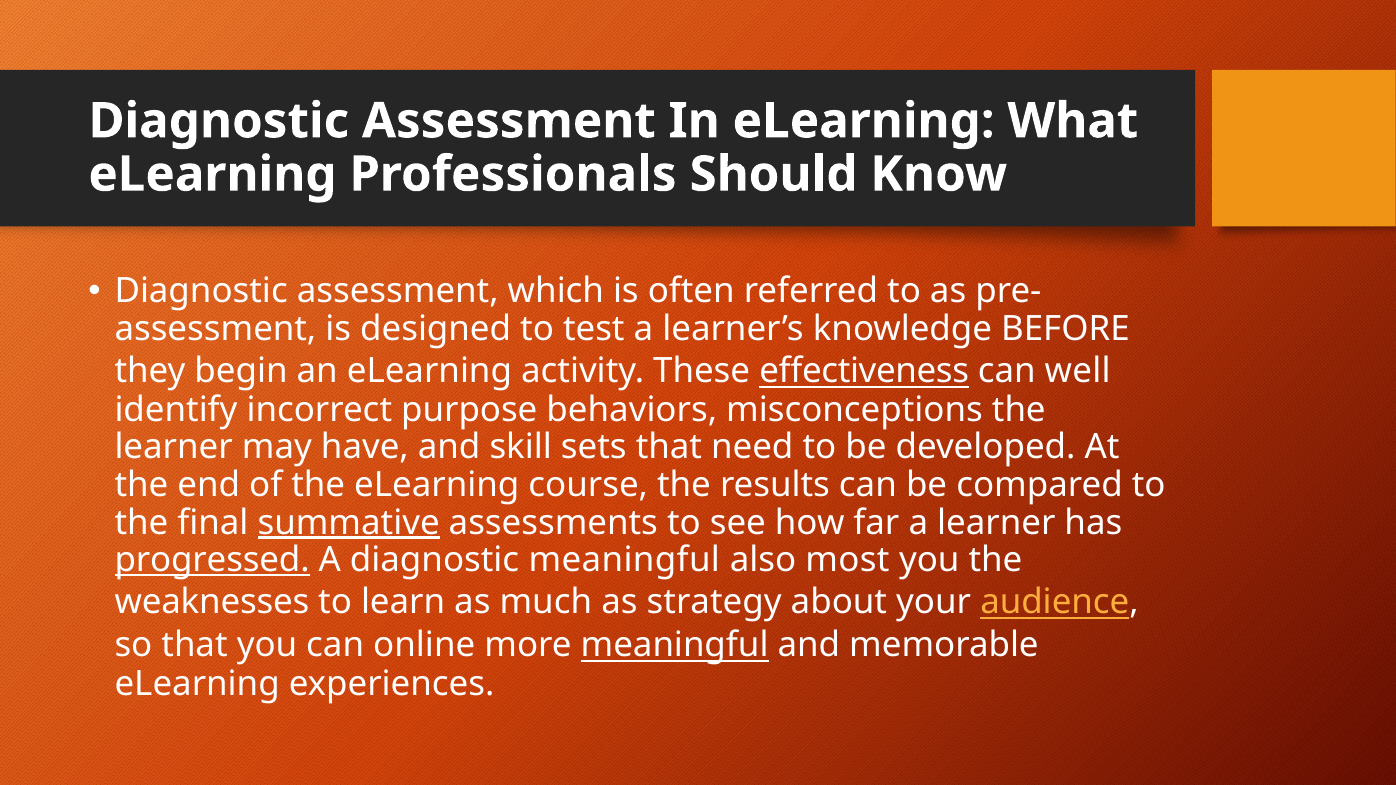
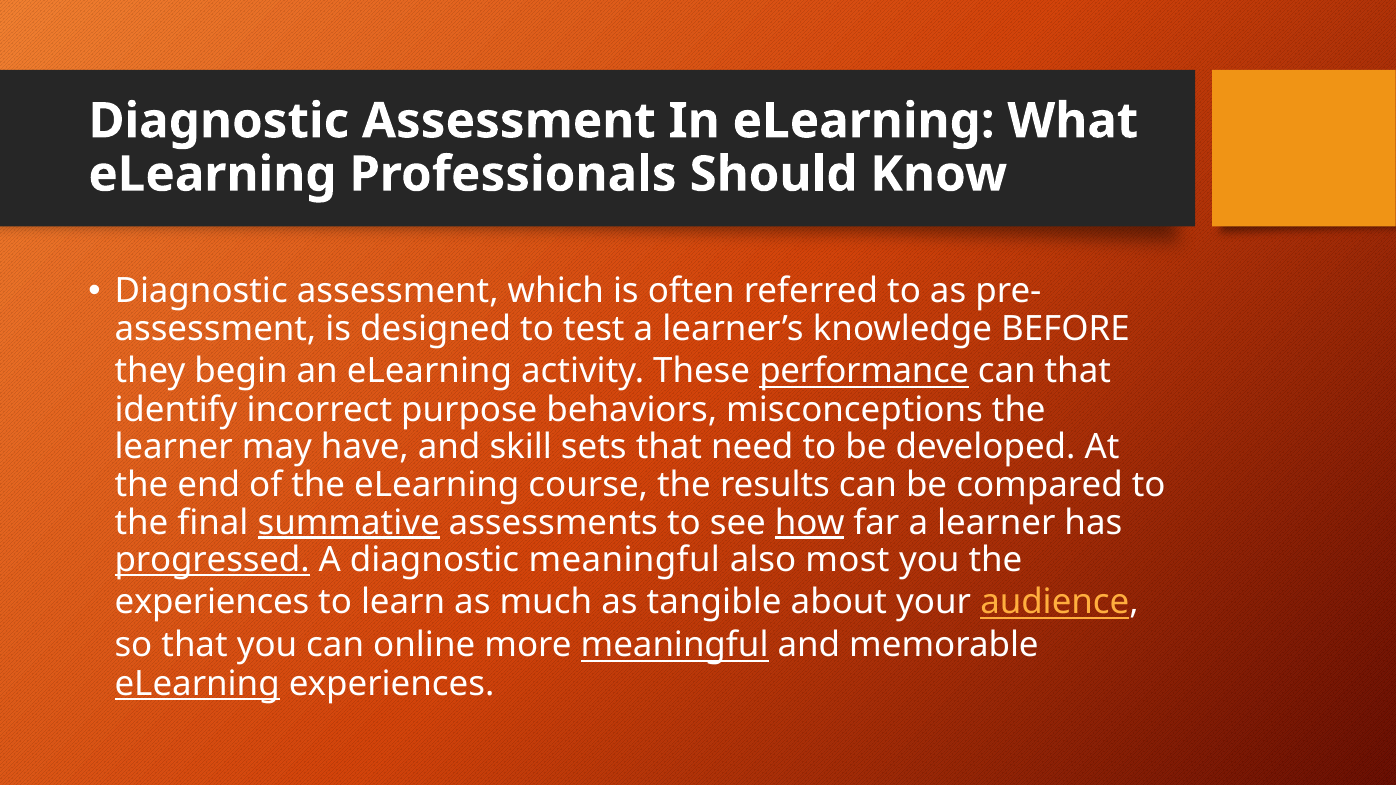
effectiveness: effectiveness -> performance
can well: well -> that
how underline: none -> present
weaknesses at (212, 602): weaknesses -> experiences
strategy: strategy -> tangible
eLearning at (197, 684) underline: none -> present
